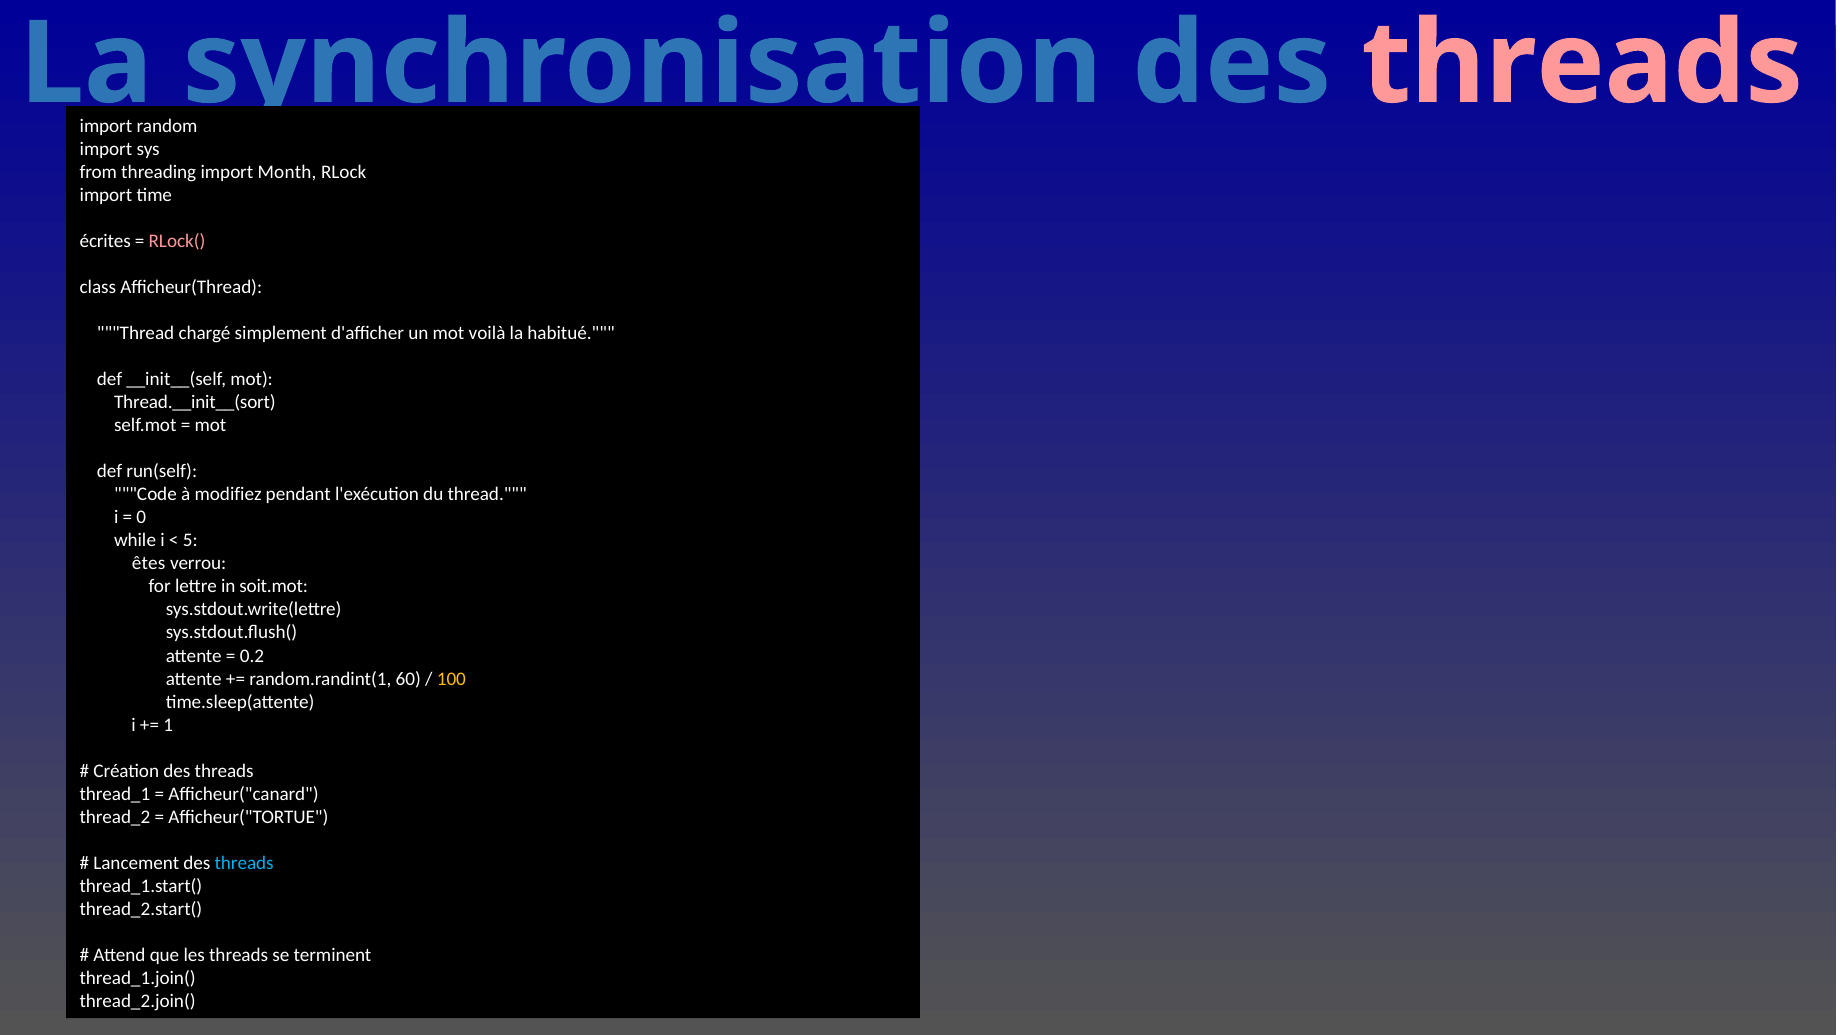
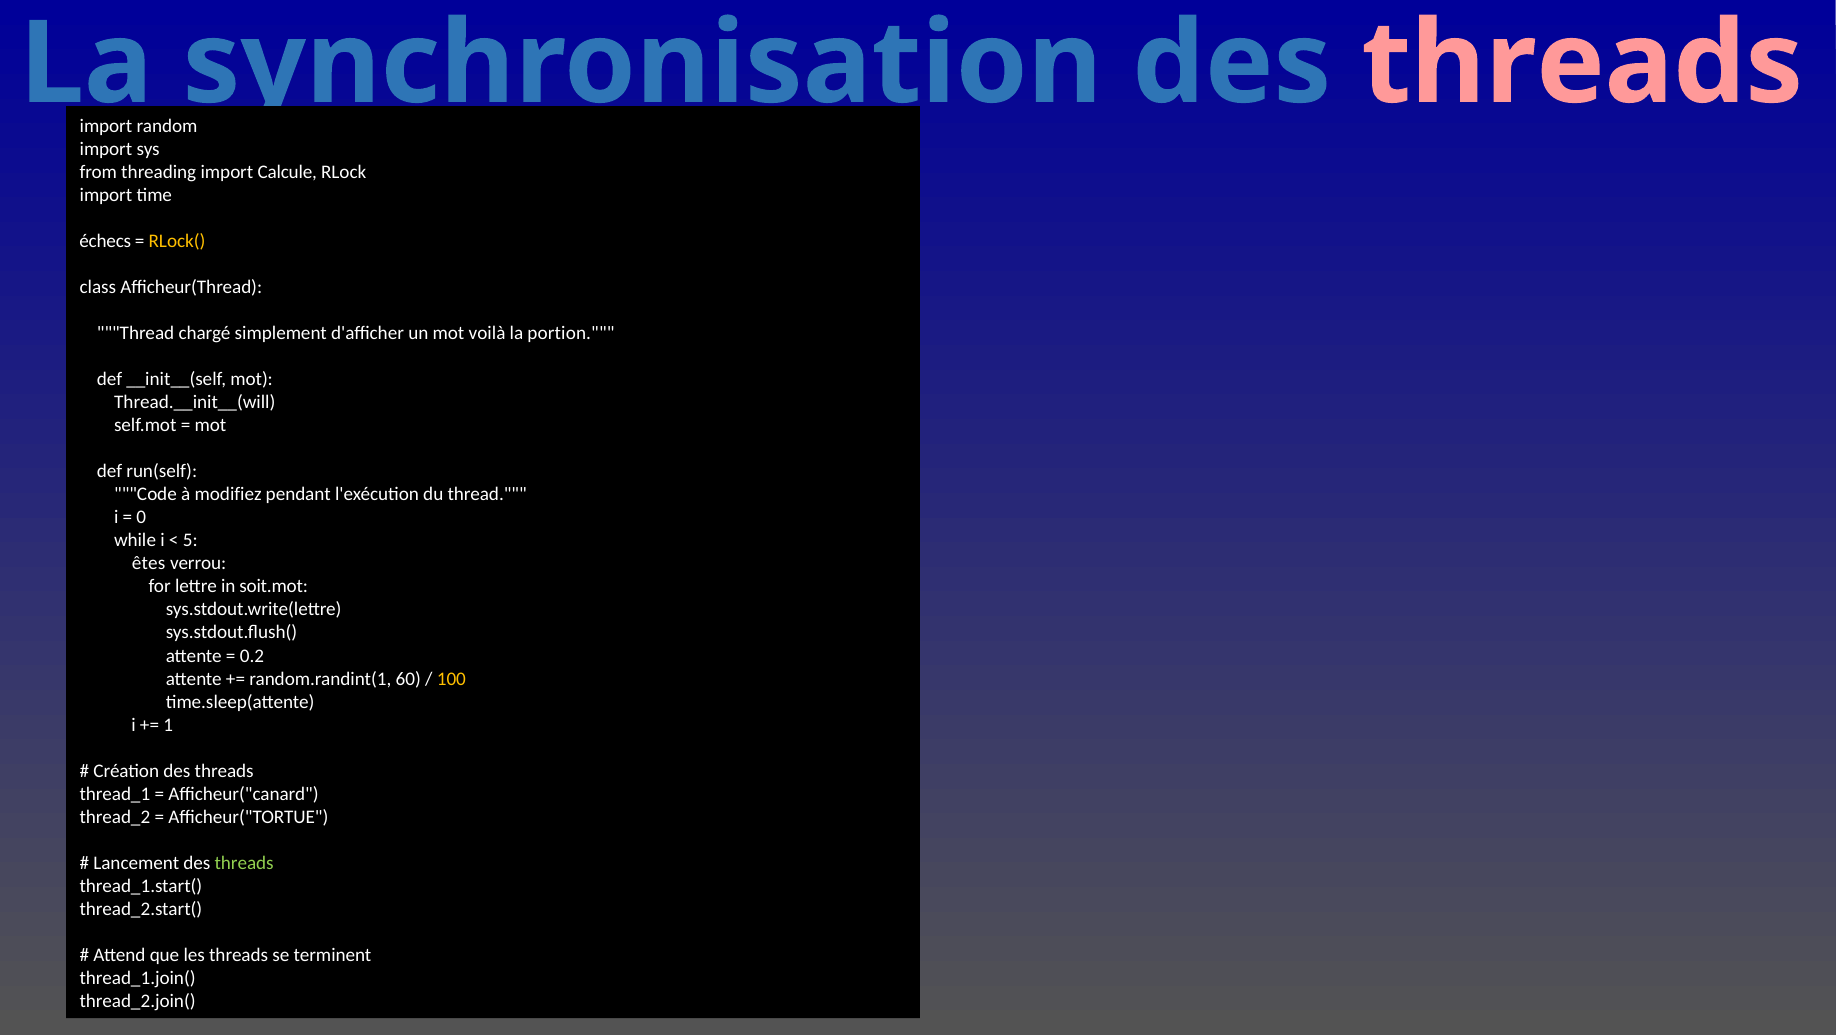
Month: Month -> Calcule
écrites: écrites -> échecs
RLock( colour: pink -> yellow
habitué: habitué -> portion
Thread.__init__(sort: Thread.__init__(sort -> Thread.__init__(will
threads at (244, 863) colour: light blue -> light green
